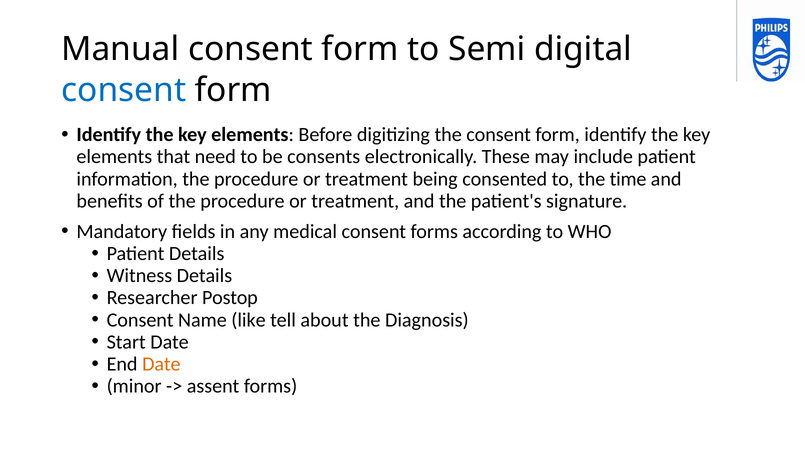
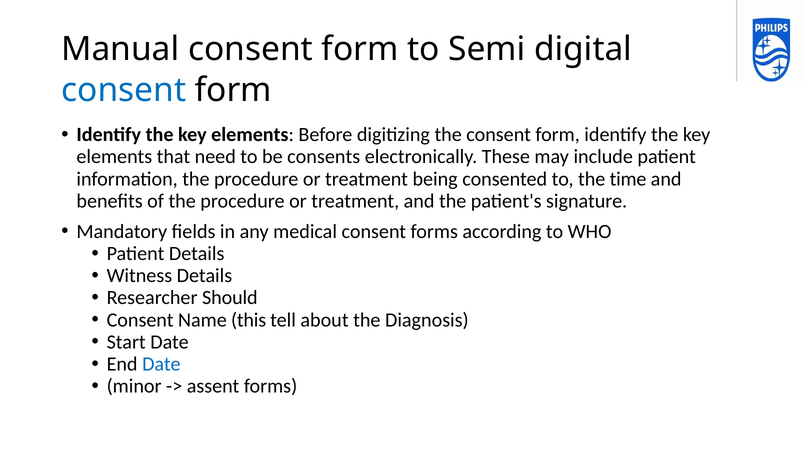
Postop: Postop -> Should
like: like -> this
Date at (161, 364) colour: orange -> blue
